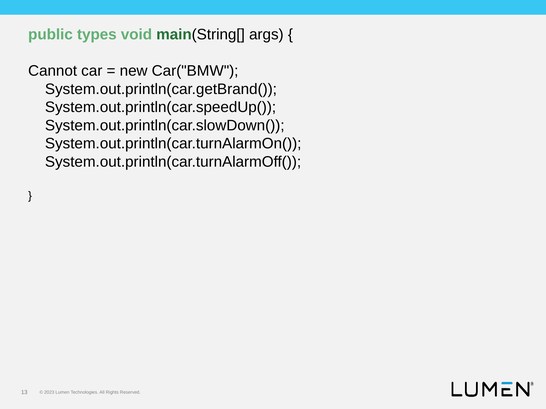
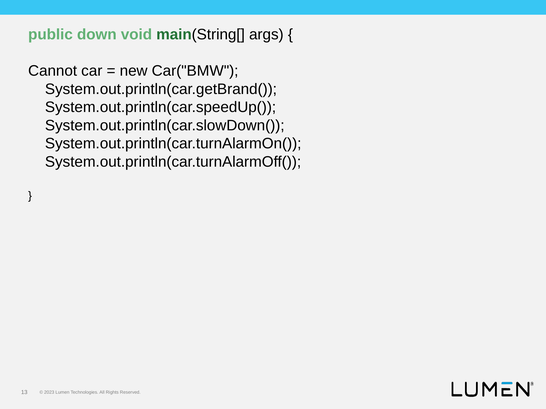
types: types -> down
